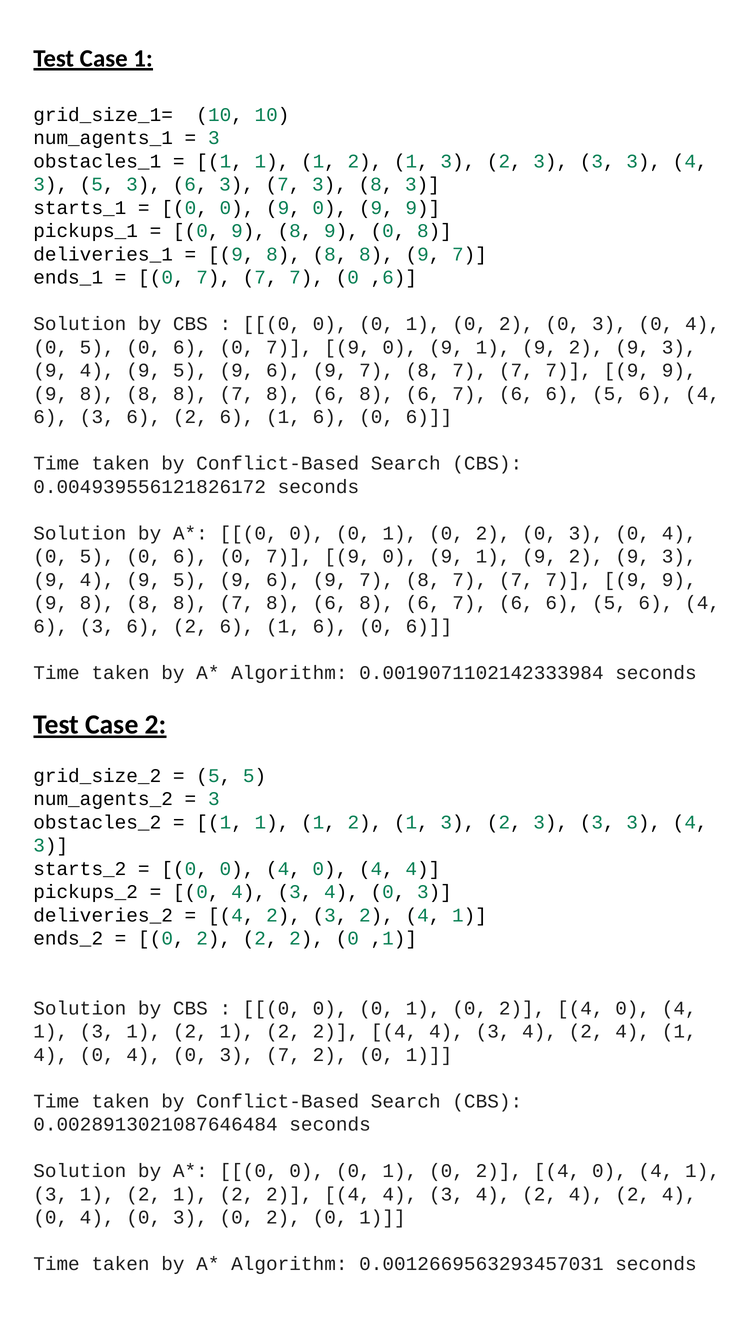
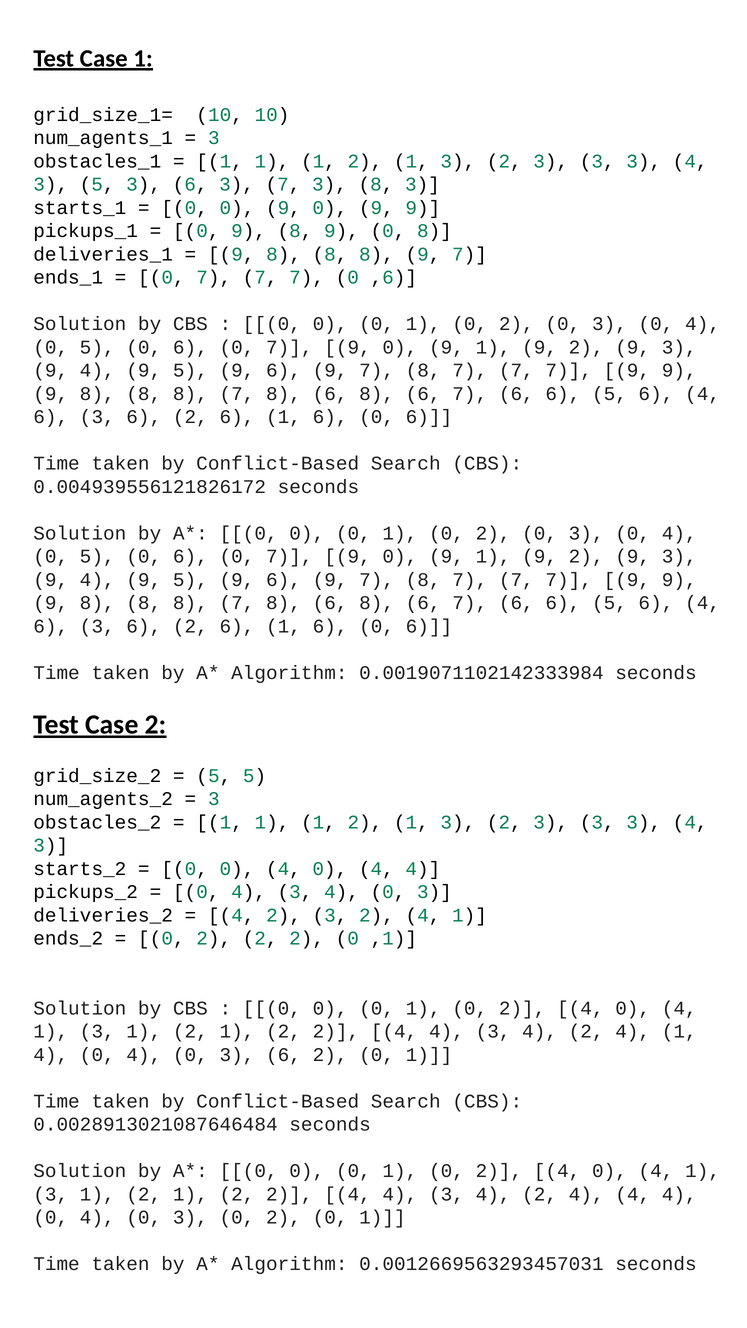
0 3 7: 7 -> 6
4 2 4 2: 2 -> 4
